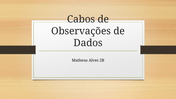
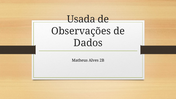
Cabos: Cabos -> Usada
